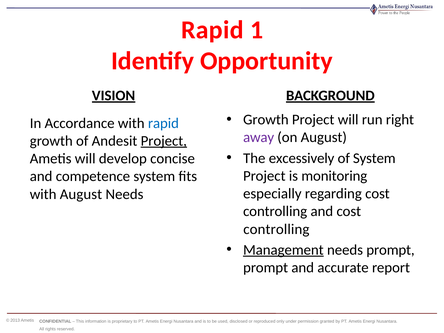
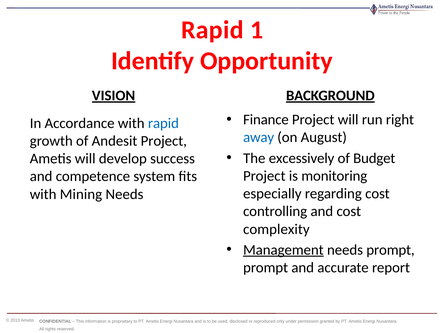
Growth at (266, 120): Growth -> Finance
away colour: purple -> blue
Project at (164, 141) underline: present -> none
of System: System -> Budget
concise: concise -> success
with August: August -> Mining
controlling at (276, 229): controlling -> complexity
